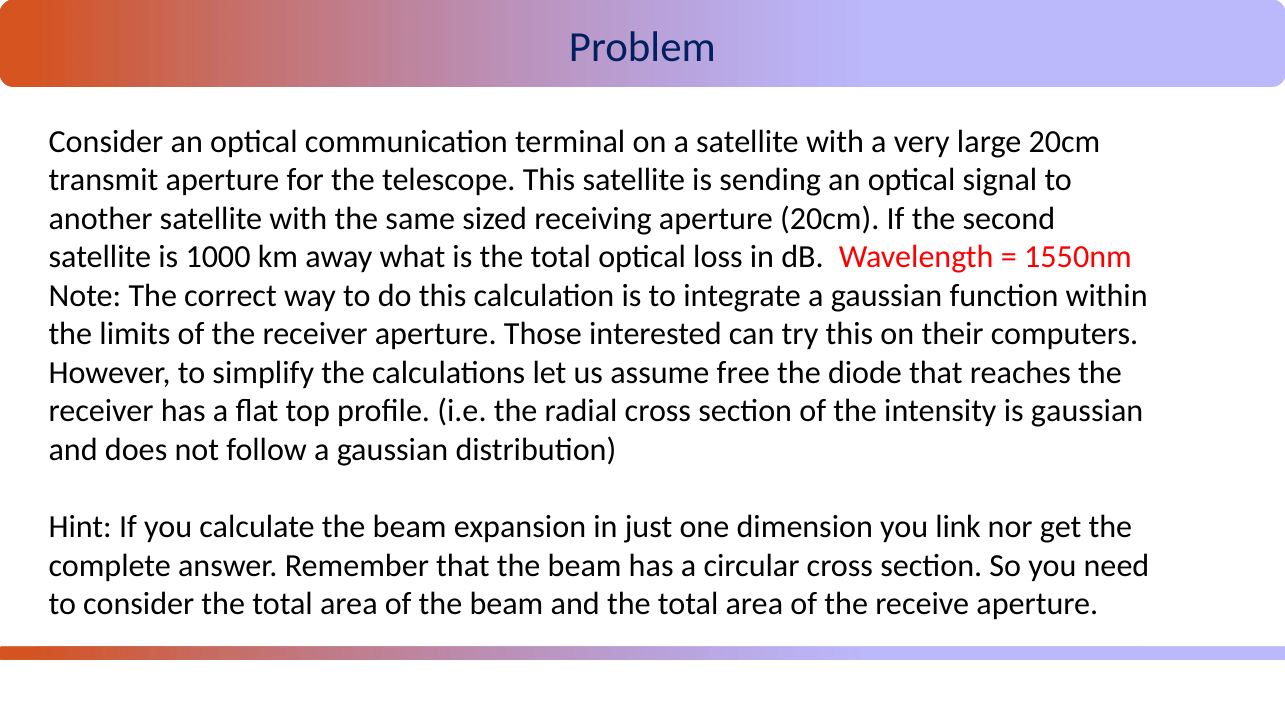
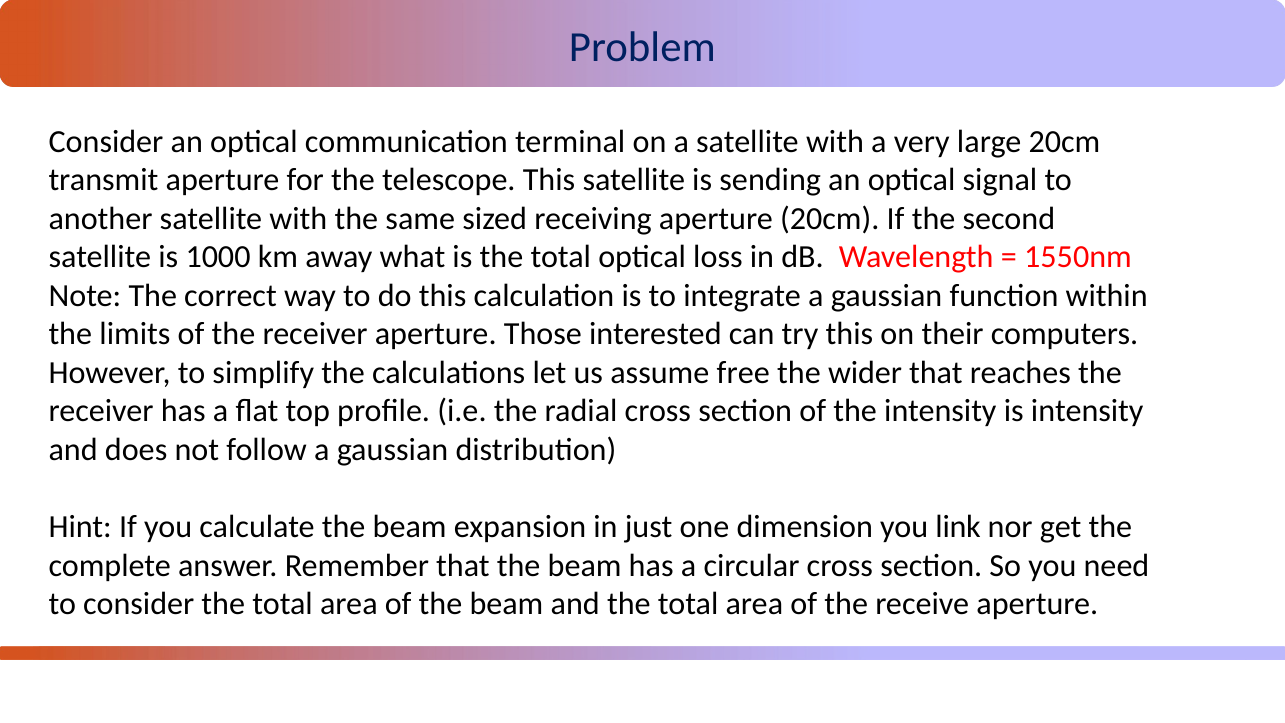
diode: diode -> wider
is gaussian: gaussian -> intensity
